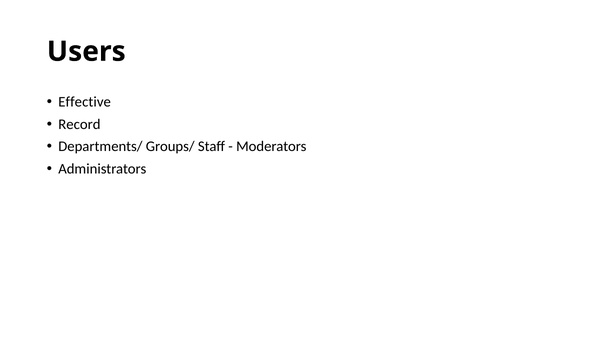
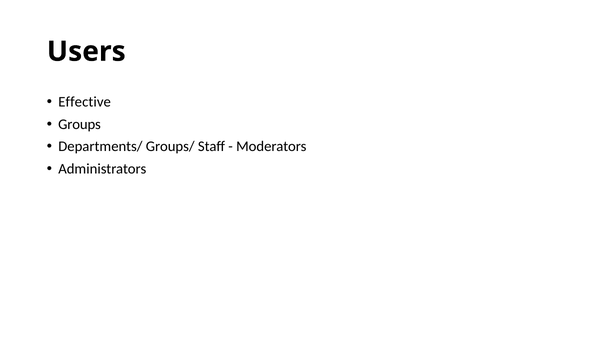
Record: Record -> Groups
